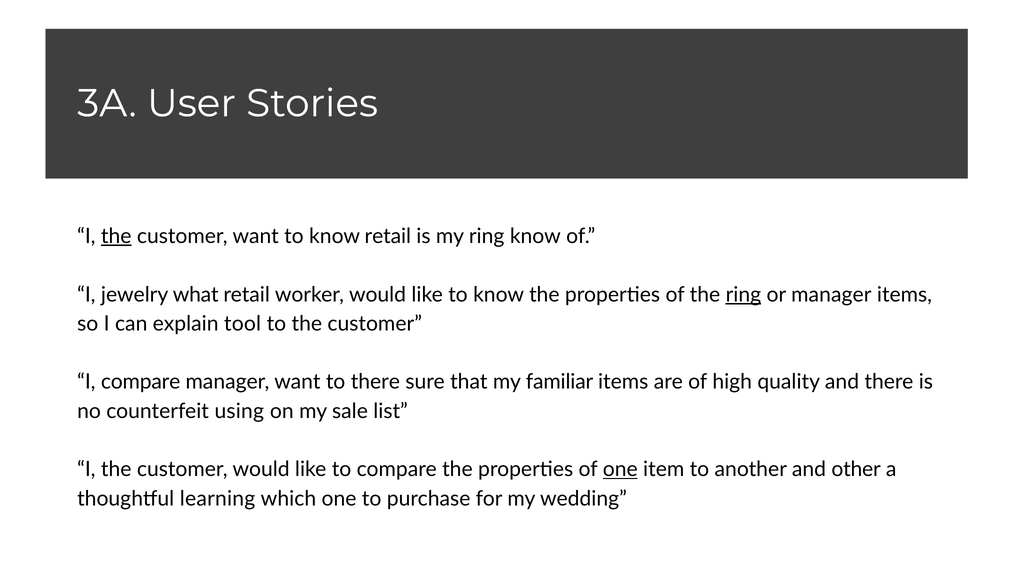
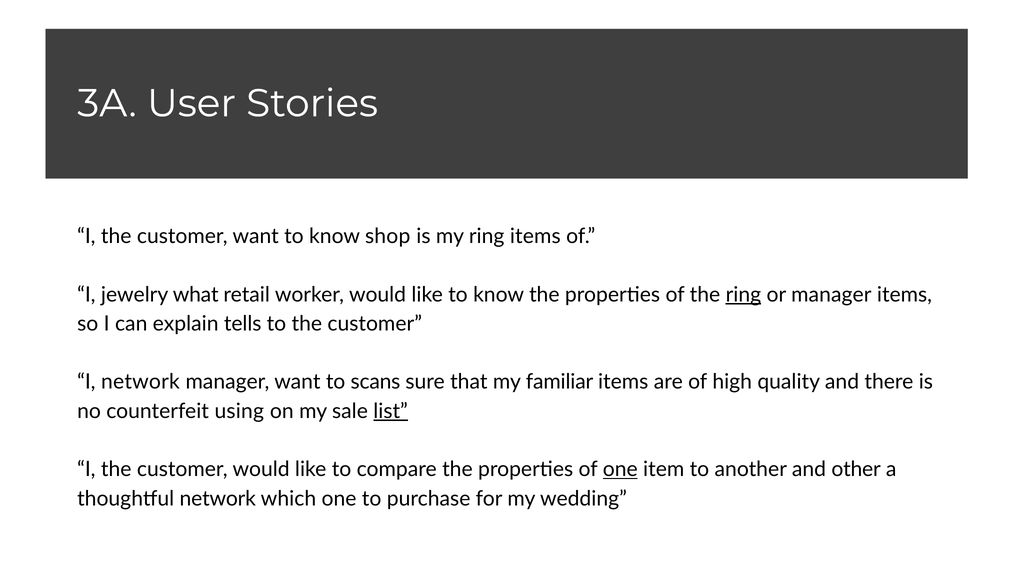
the at (116, 236) underline: present -> none
know retail: retail -> shop
ring know: know -> items
tool: tool -> tells
I compare: compare -> network
to there: there -> scans
list underline: none -> present
thoughtful learning: learning -> network
